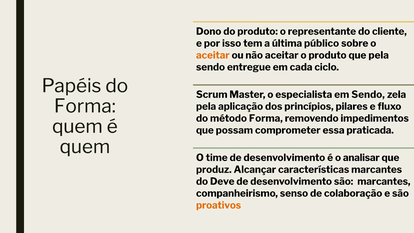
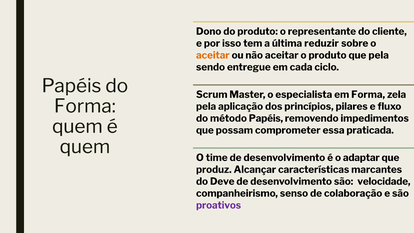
público: público -> reduzir
em Sendo: Sendo -> Forma
método Forma: Forma -> Papéis
analisar: analisar -> adaptar
são marcantes: marcantes -> velocidade
proativos colour: orange -> purple
